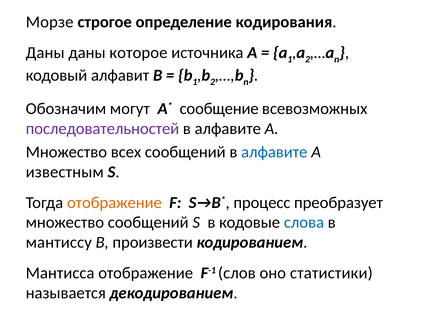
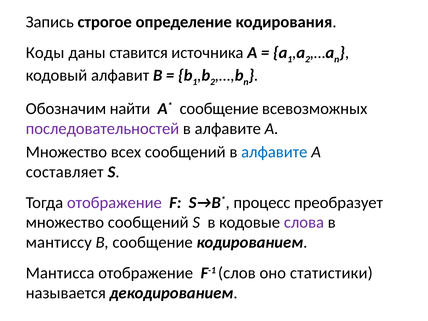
Морзе: Морзе -> Запись
Даны at (45, 53): Даны -> Коды
которое: которое -> ставится
могут: могут -> найти
известным: известным -> составляет
отображение at (114, 203) colour: orange -> purple
слова colour: blue -> purple
В произвести: произвести -> сообщение
